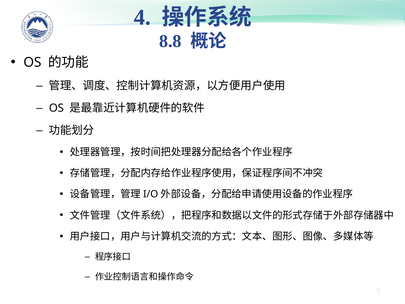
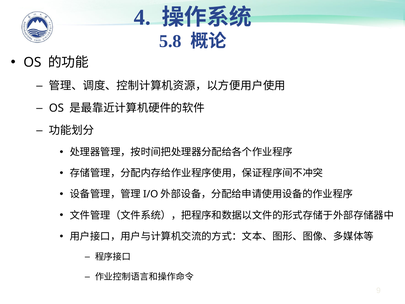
8.8: 8.8 -> 5.8
